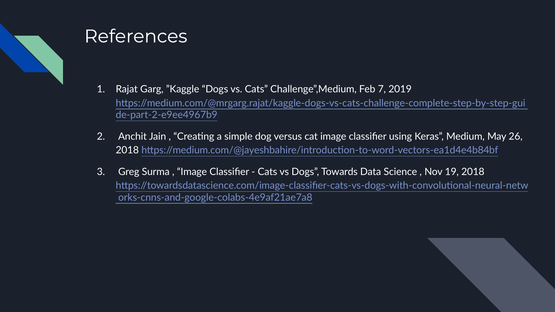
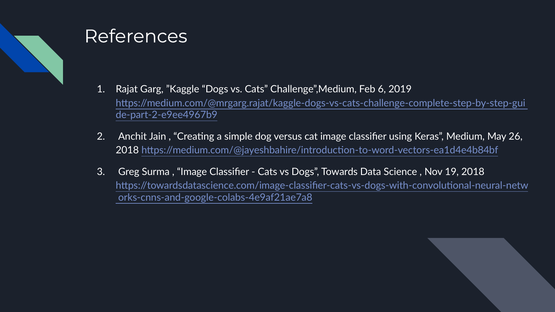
7: 7 -> 6
